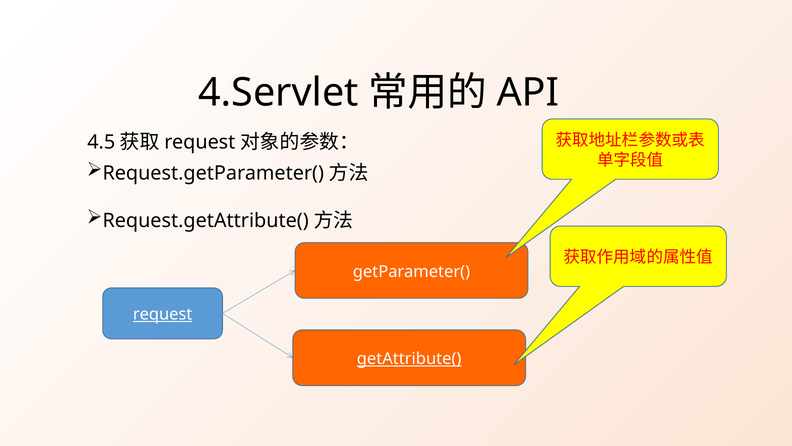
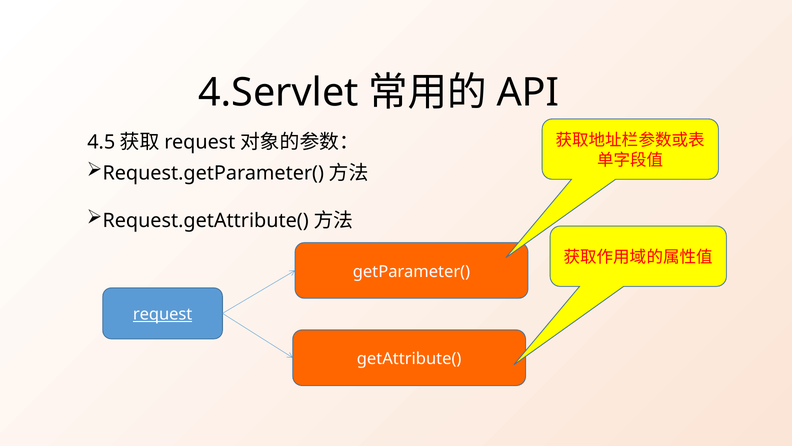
getAttribute( underline: present -> none
